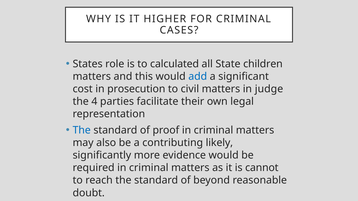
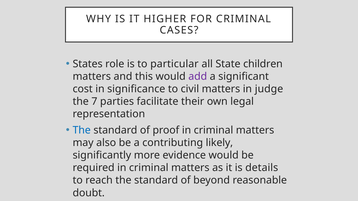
calculated: calculated -> particular
add colour: blue -> purple
prosecution: prosecution -> significance
4: 4 -> 7
cannot: cannot -> details
